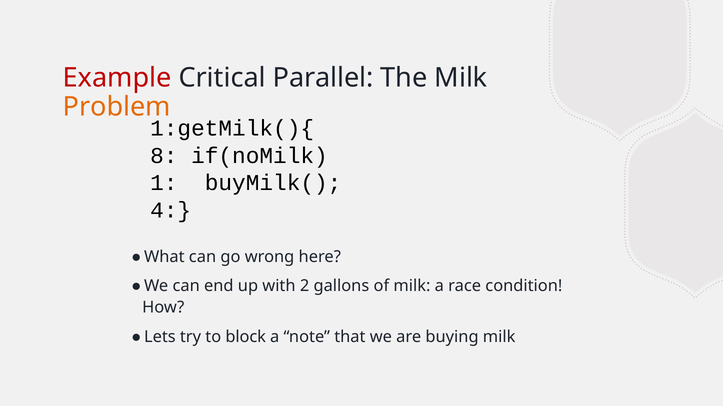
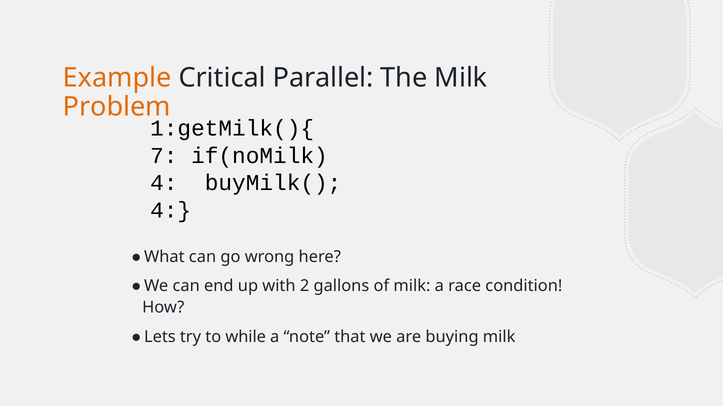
Example colour: red -> orange
8: 8 -> 7
1 at (164, 183): 1 -> 4
block: block -> while
